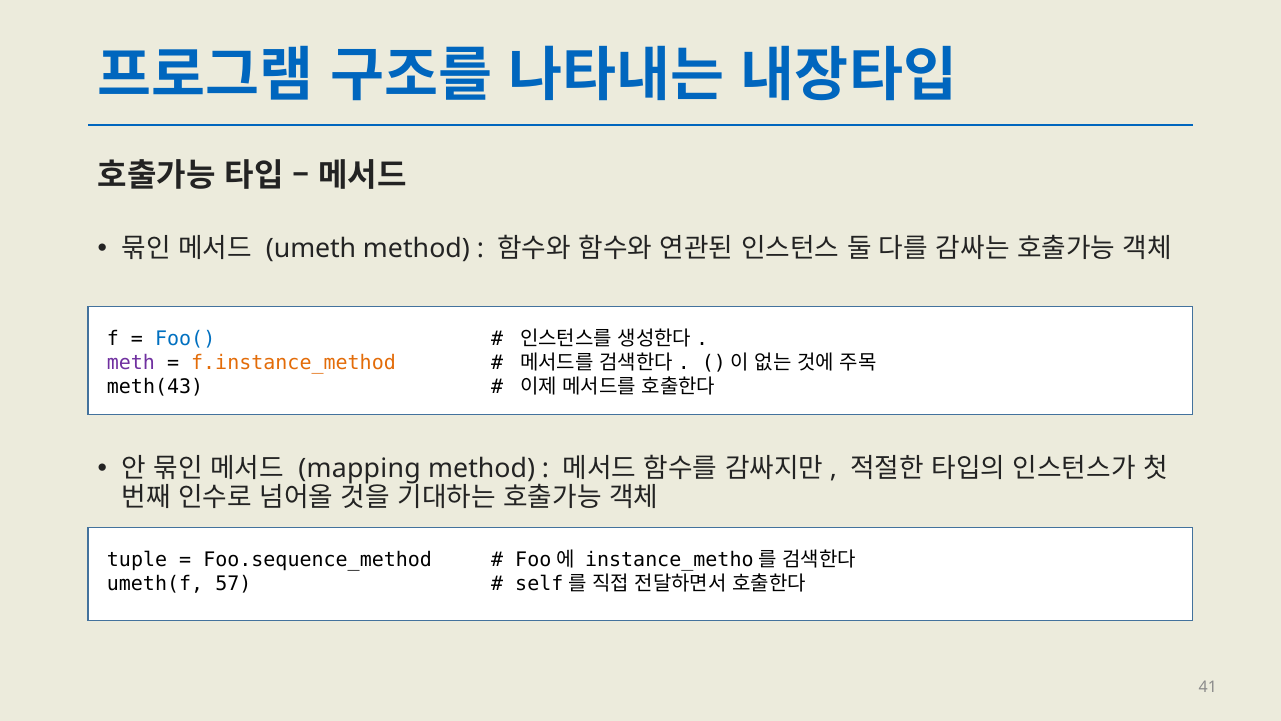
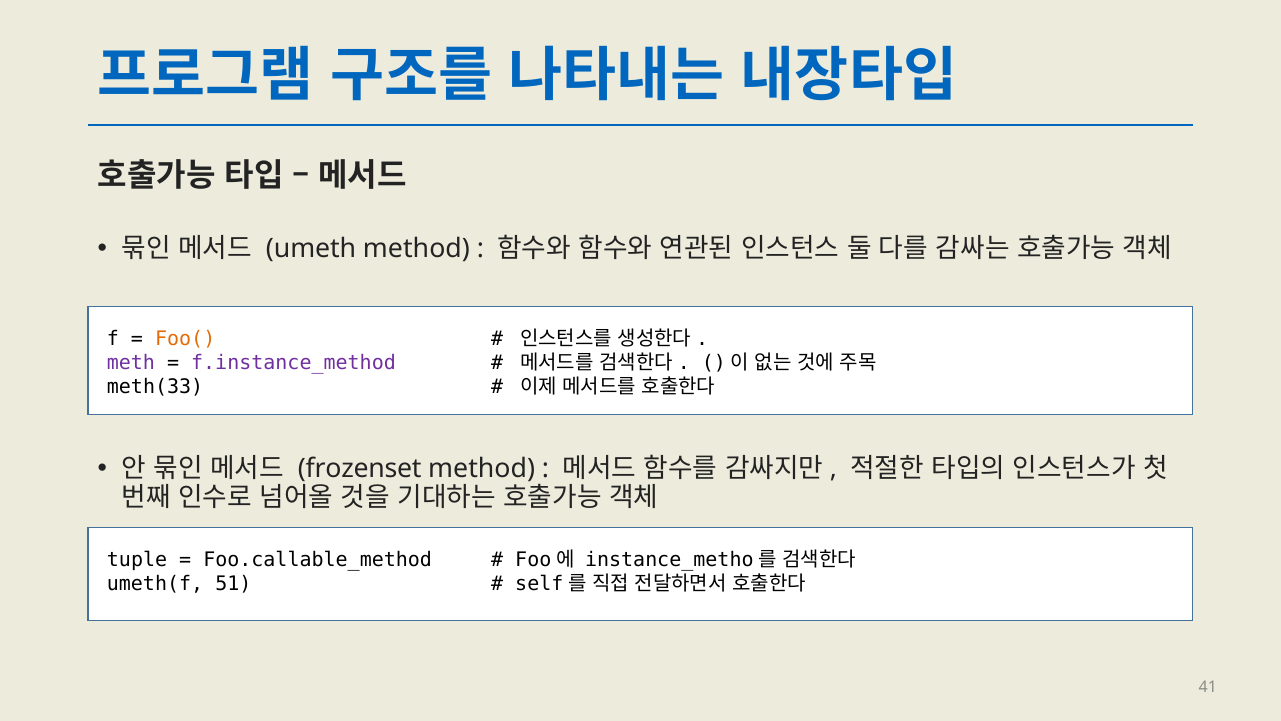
Foo( colour: blue -> orange
f.instance_method colour: orange -> purple
meth(43: meth(43 -> meth(33
mapping: mapping -> frozenset
Foo.sequence_method: Foo.sequence_method -> Foo.callable_method
57: 57 -> 51
